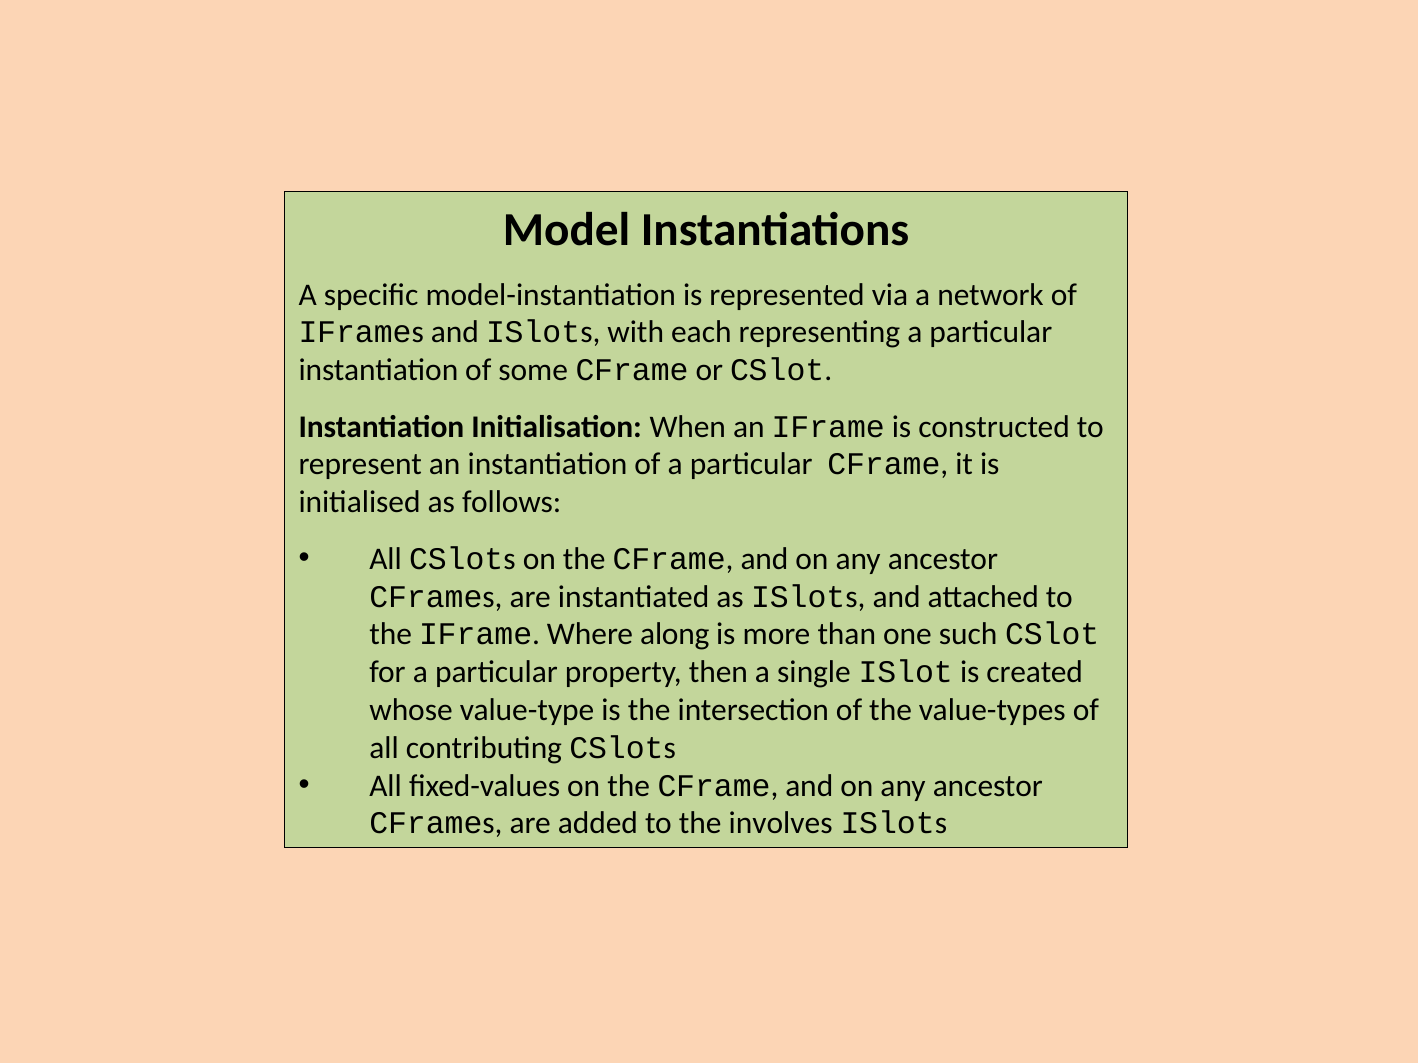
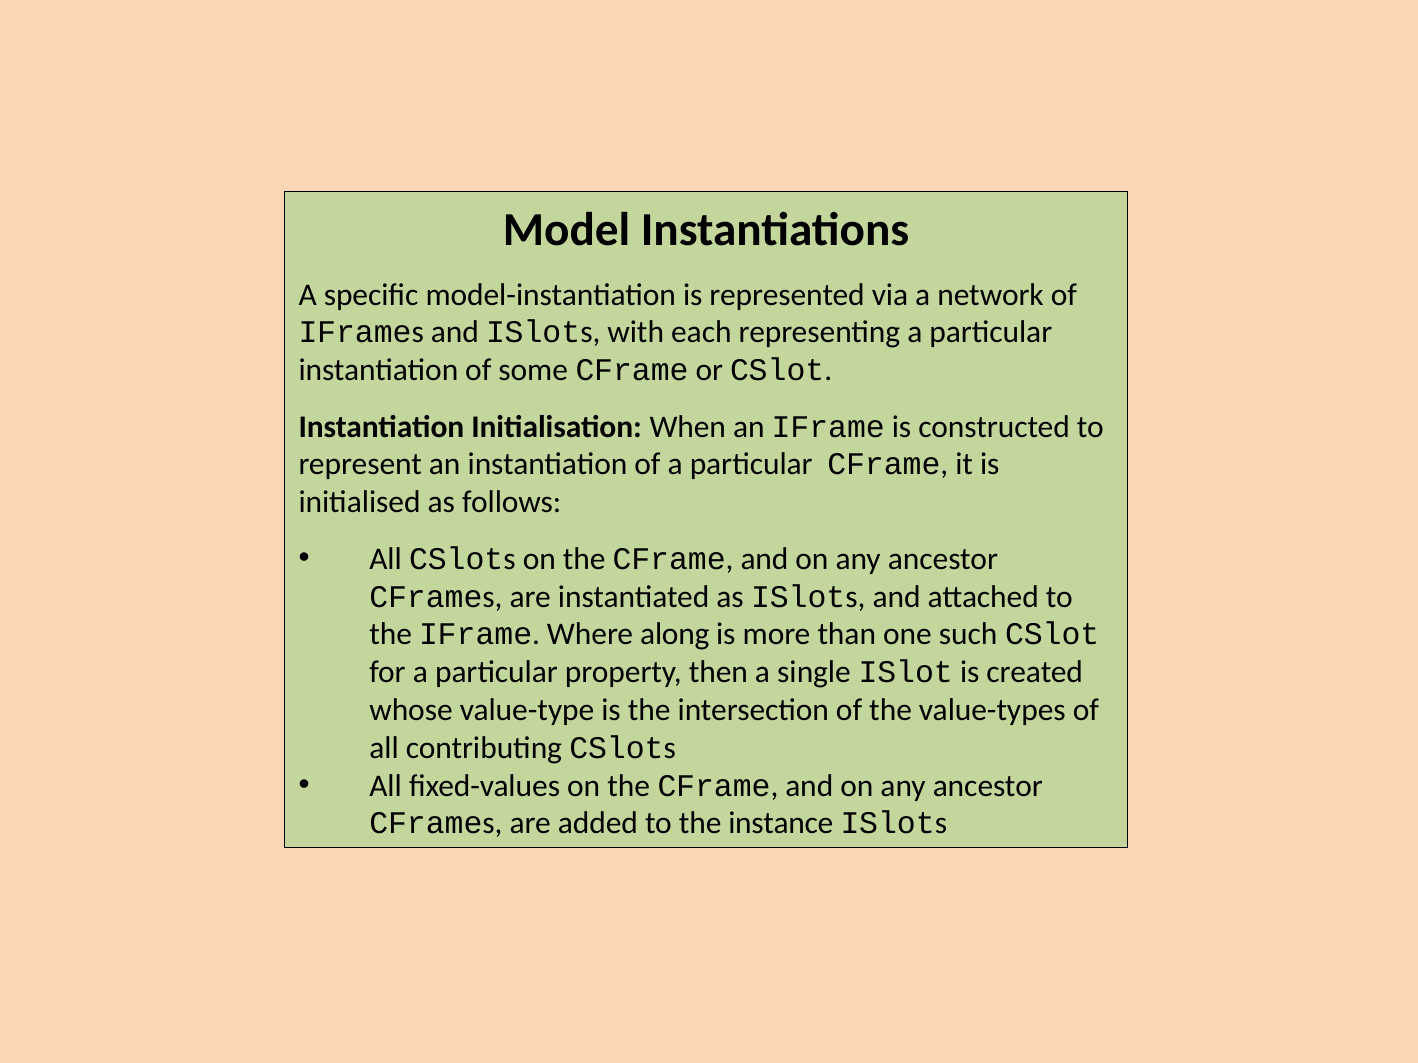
involves: involves -> instance
